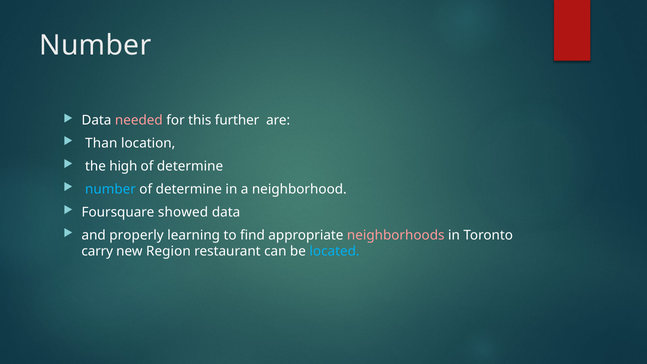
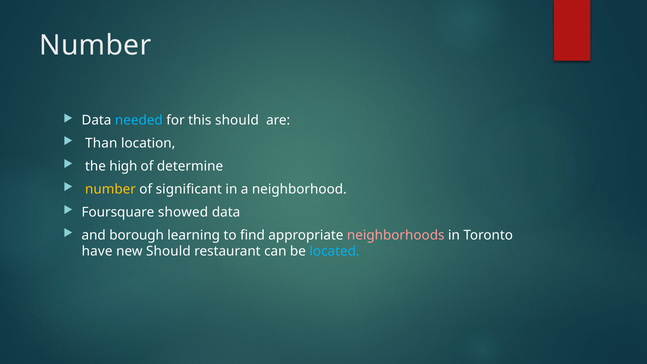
needed colour: pink -> light blue
this further: further -> should
number at (110, 189) colour: light blue -> yellow
determine at (189, 189): determine -> significant
properly: properly -> borough
carry: carry -> have
new Region: Region -> Should
